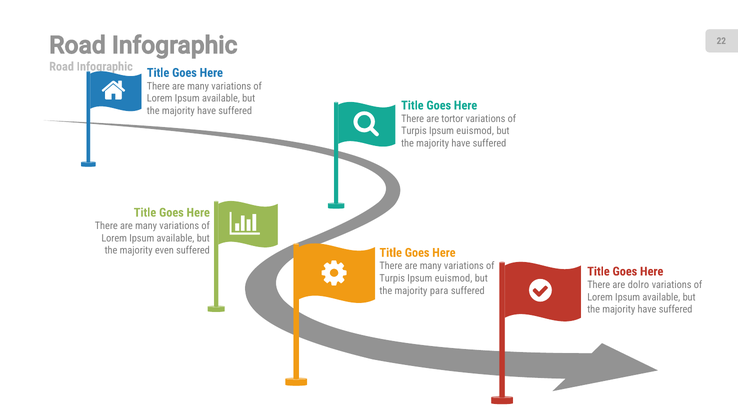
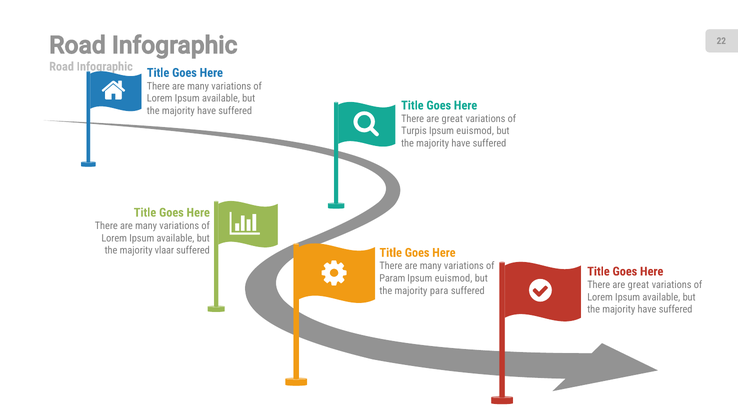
tortor at (452, 119): tortor -> great
even: even -> vlaar
Turpis at (392, 278): Turpis -> Param
dolro at (638, 285): dolro -> great
